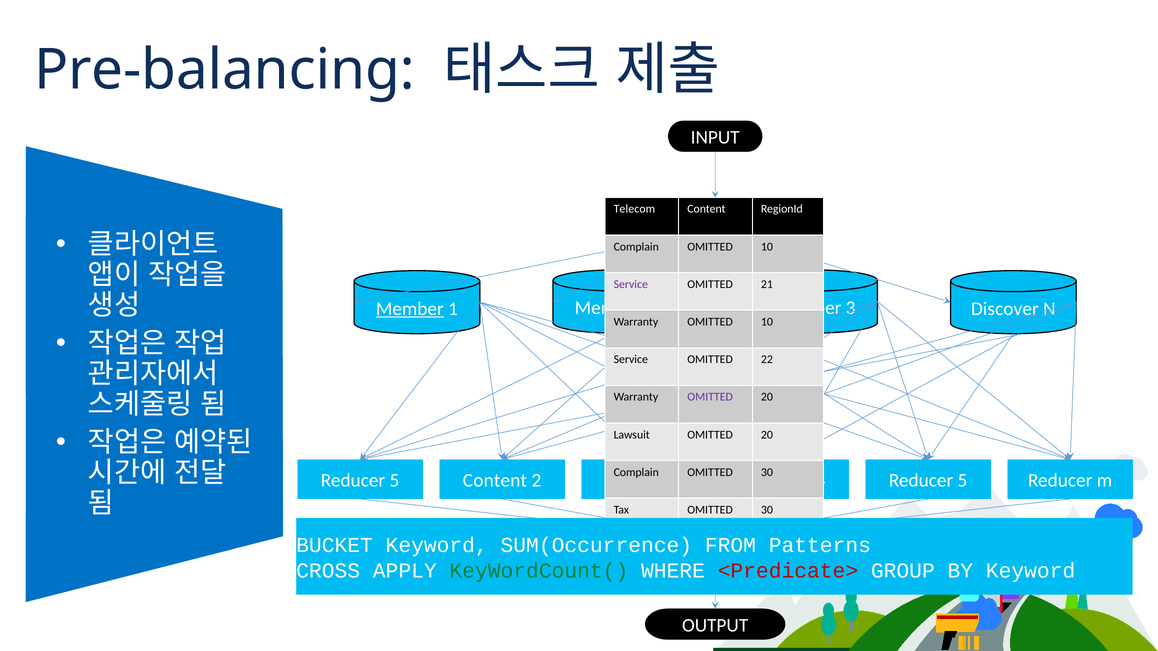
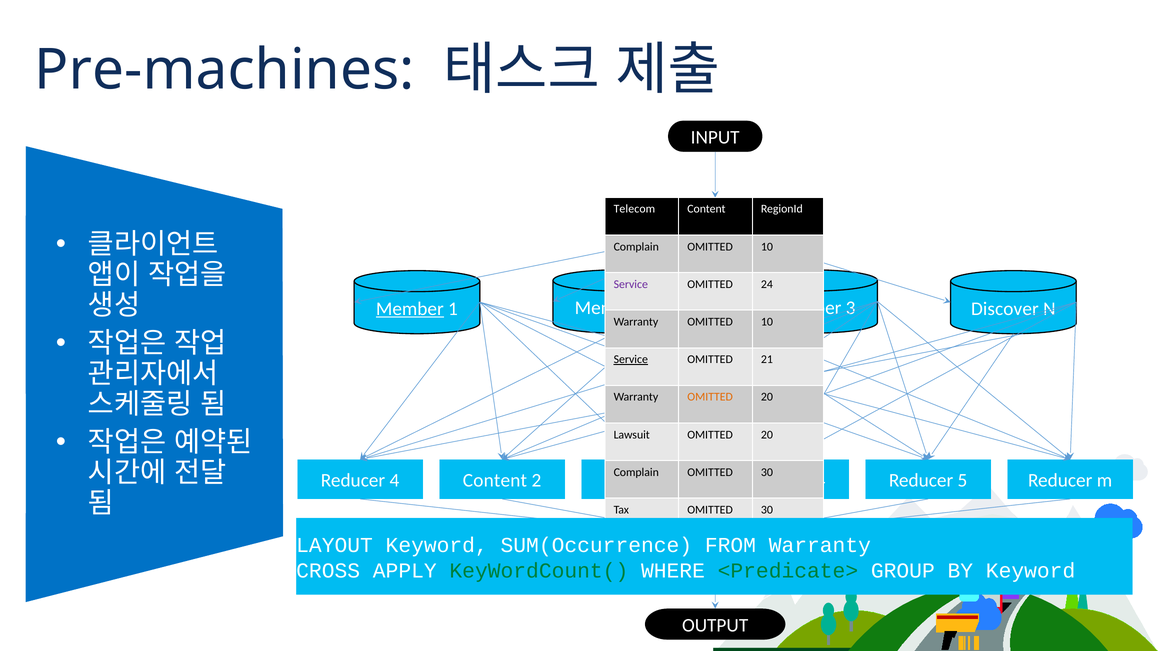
Pre-balancing: Pre-balancing -> Pre-machines
21: 21 -> 24
Service at (631, 360) underline: none -> present
22: 22 -> 21
OMITTED at (710, 397) colour: purple -> orange
5 at (394, 481): 5 -> 4
BUCKET: BUCKET -> LAYOUT
Patterns at (820, 545): Patterns -> Warranty
<Predicate> colour: red -> green
